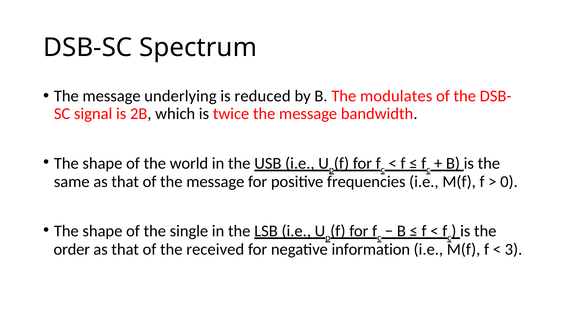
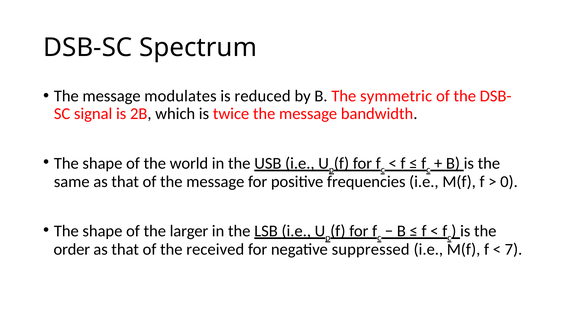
underlying: underlying -> modulates
modulates: modulates -> symmetric
single: single -> larger
information: information -> suppressed
3: 3 -> 7
